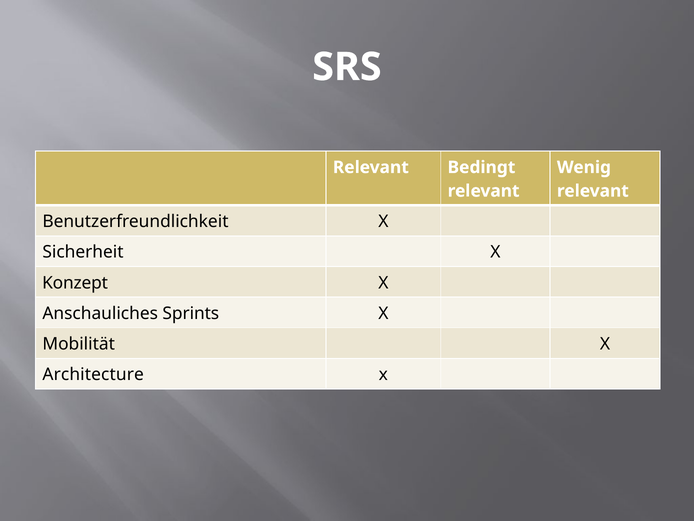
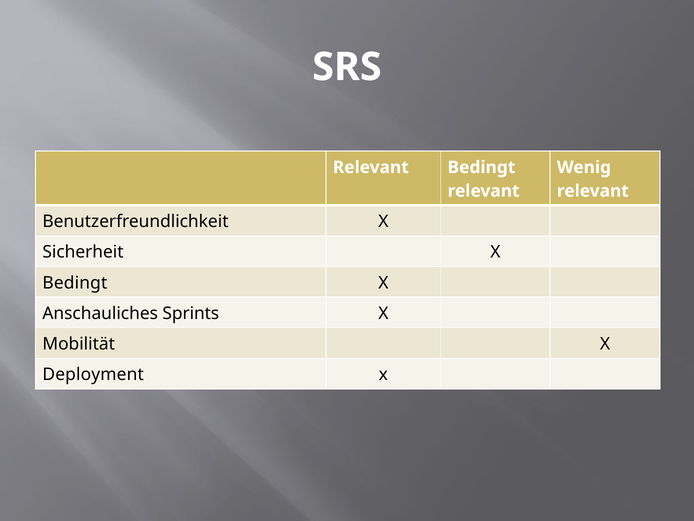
Konzept at (75, 283): Konzept -> Bedingt
Architecture: Architecture -> Deployment
